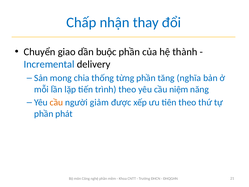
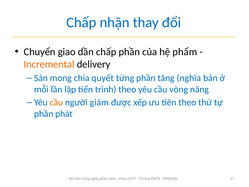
dần buộc: buộc -> chấp
thành: thành -> phẩm
Incremental colour: blue -> orange
thống: thống -> quyết
niệm: niệm -> vòng
